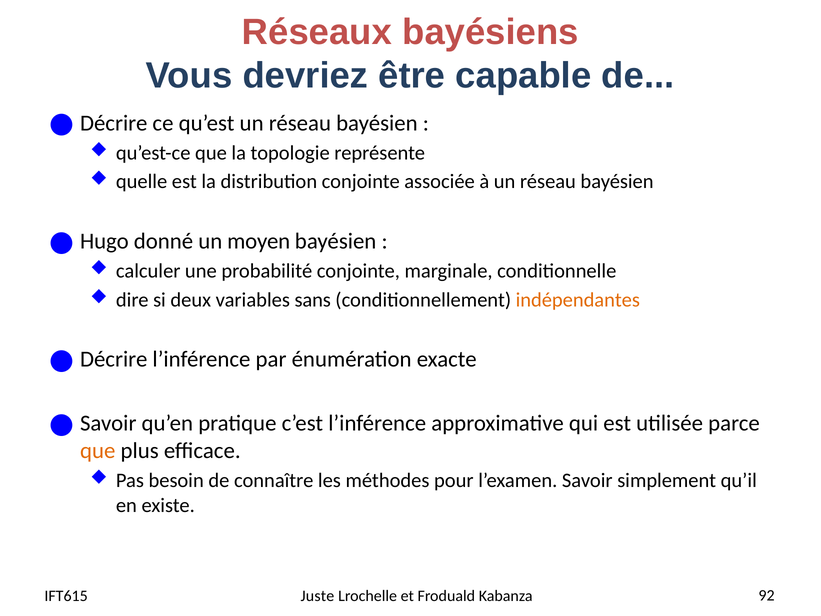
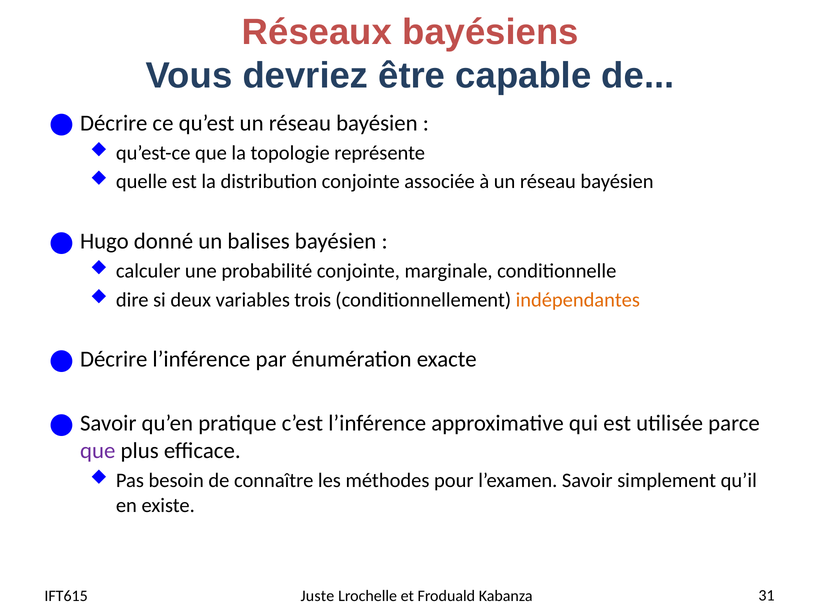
moyen: moyen -> balises
sans: sans -> trois
que at (98, 450) colour: orange -> purple
92: 92 -> 31
